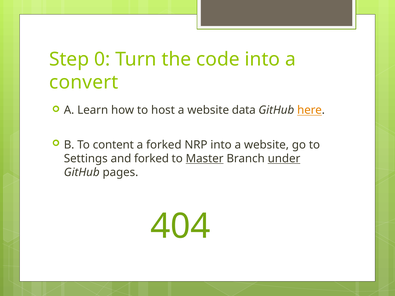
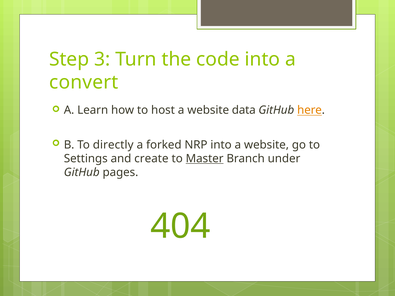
0: 0 -> 3
content: content -> directly
and forked: forked -> create
under underline: present -> none
